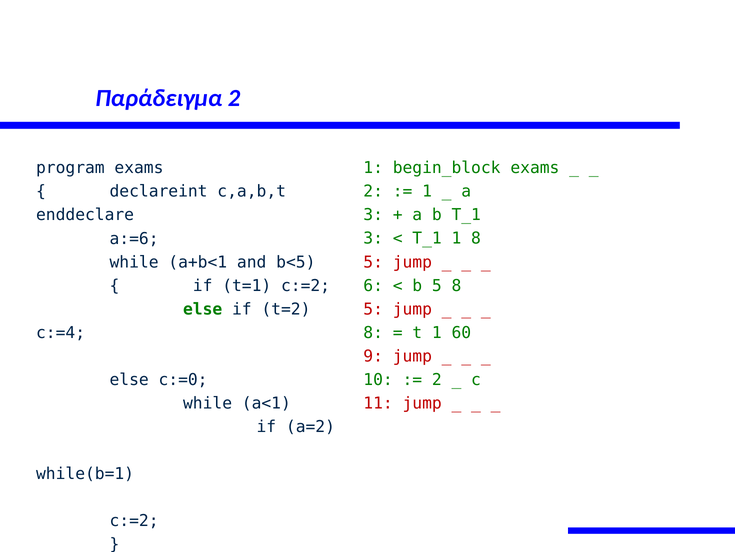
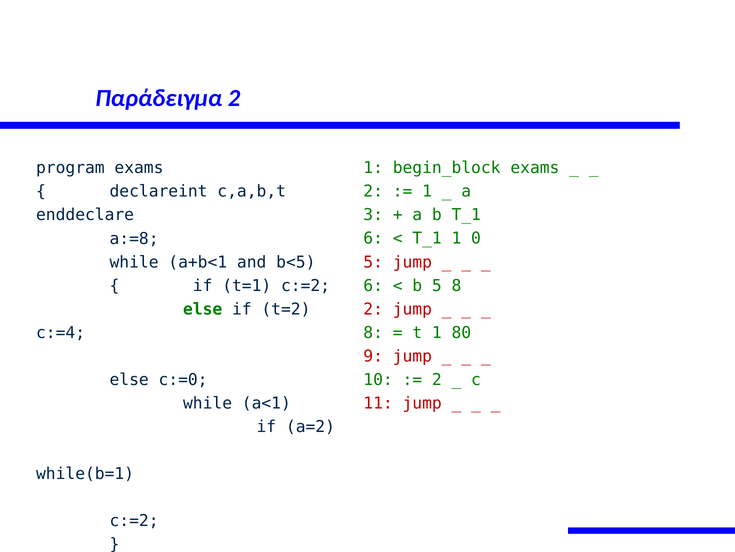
3 at (373, 238): 3 -> 6
1 8: 8 -> 0
a:=6: a:=6 -> a:=8
5 at (373, 309): 5 -> 2
60: 60 -> 80
